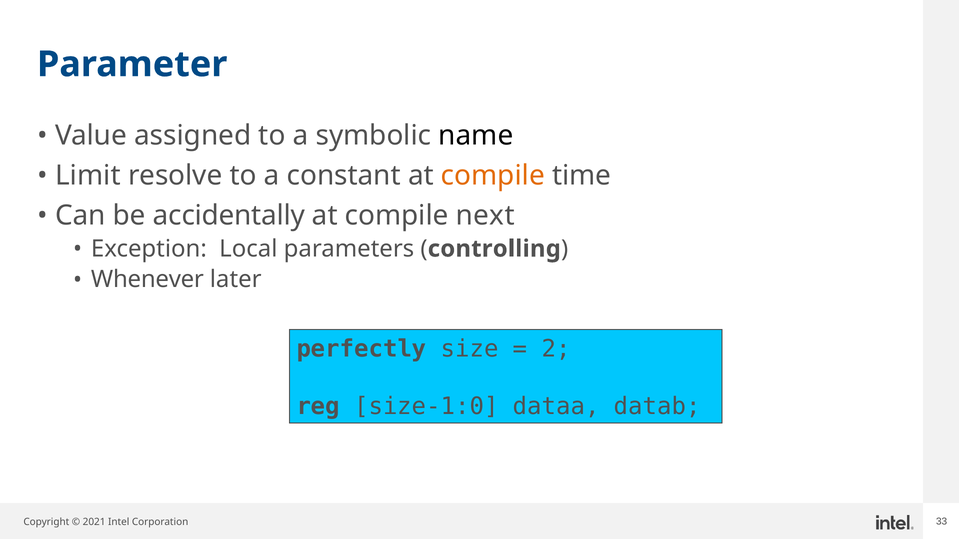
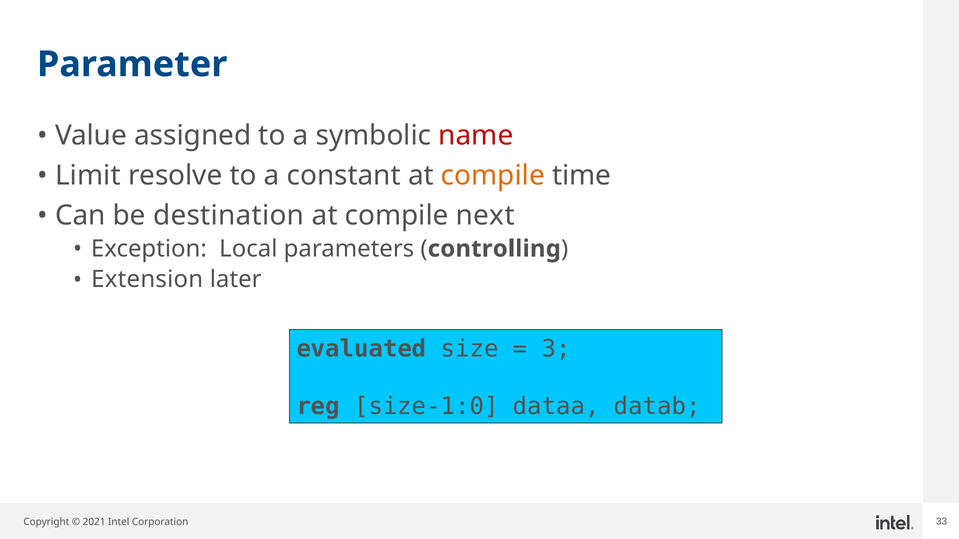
name colour: black -> red
accidentally: accidentally -> destination
Whenever: Whenever -> Extension
perfectly: perfectly -> evaluated
2: 2 -> 3
